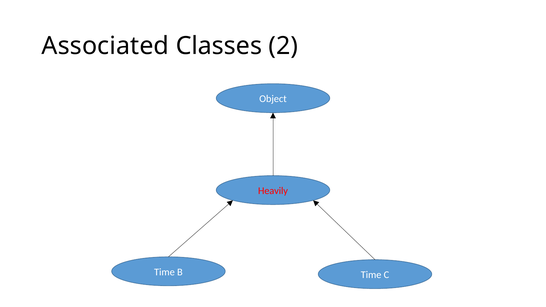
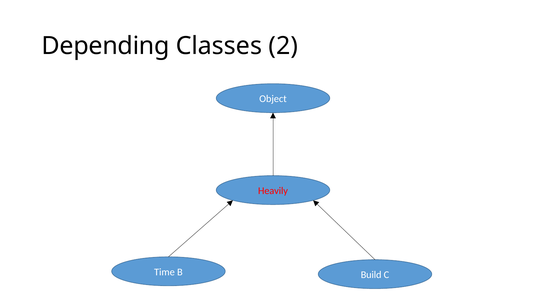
Associated: Associated -> Depending
Time at (371, 275): Time -> Build
